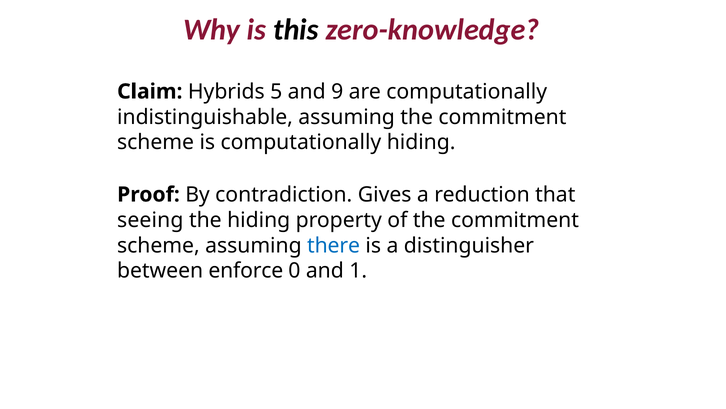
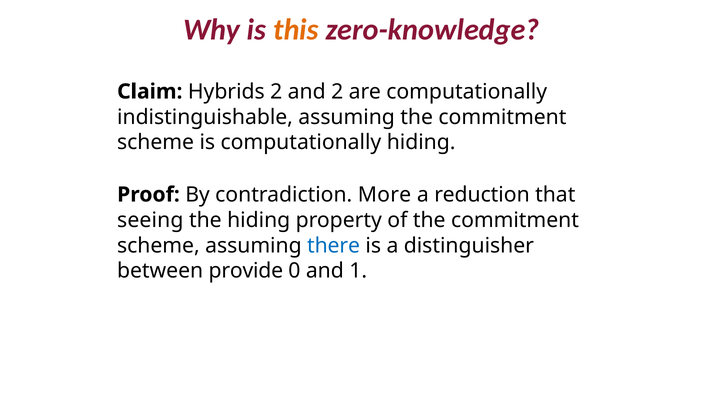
this colour: black -> orange
Hybrids 5: 5 -> 2
and 9: 9 -> 2
Gives: Gives -> More
enforce: enforce -> provide
